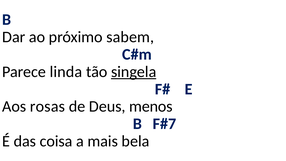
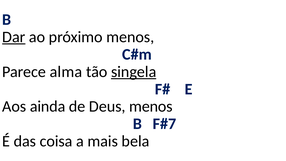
Dar underline: none -> present
próximo sabem: sabem -> menos
linda: linda -> alma
rosas: rosas -> ainda
